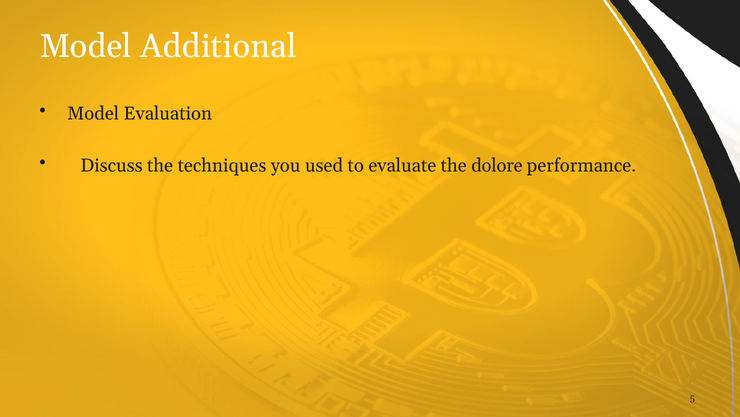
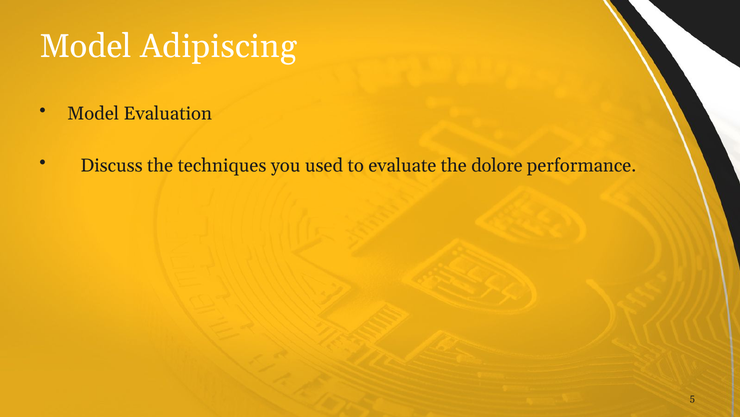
Additional: Additional -> Adipiscing
